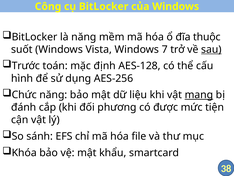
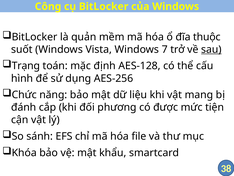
là năng: năng -> quản
Trước: Trước -> Trạng
mang underline: present -> none
